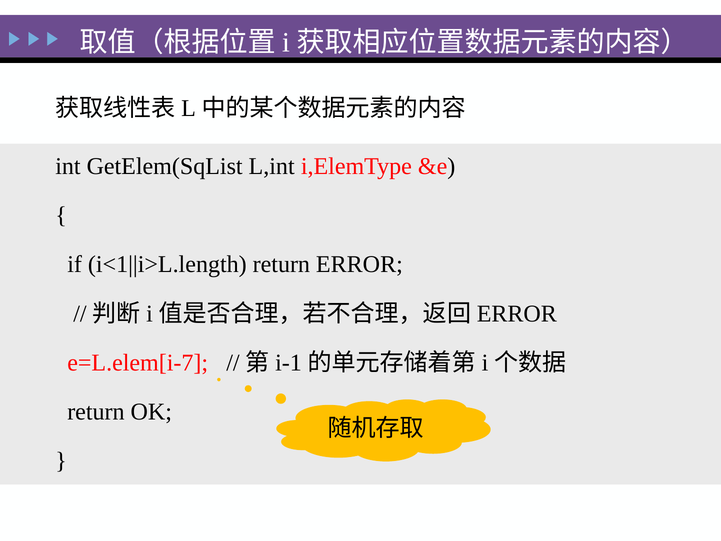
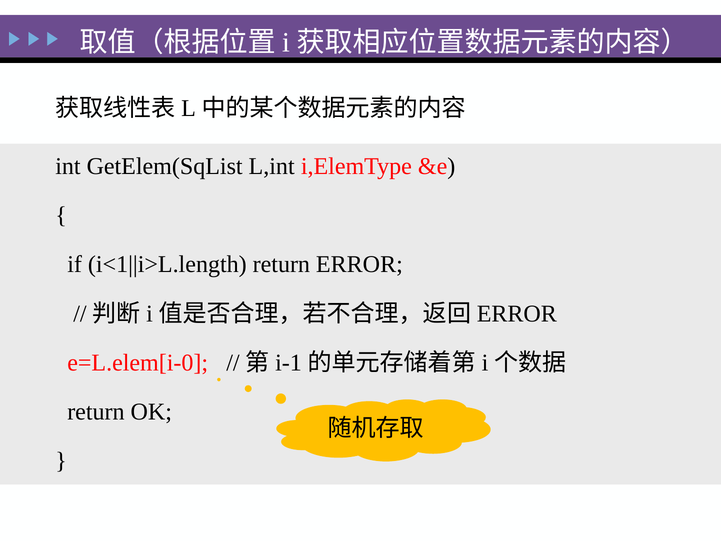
e=L.elem[i-7: e=L.elem[i-7 -> e=L.elem[i-0
